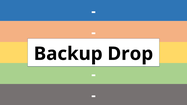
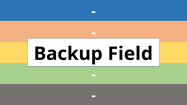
Drop: Drop -> Field
